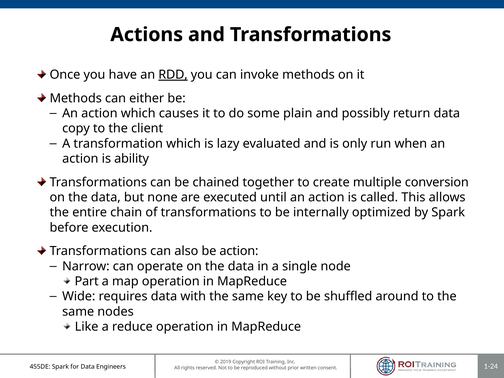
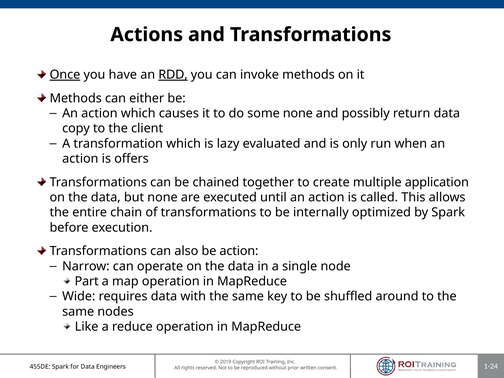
Once underline: none -> present
some plain: plain -> none
ability: ability -> offers
conversion: conversion -> application
